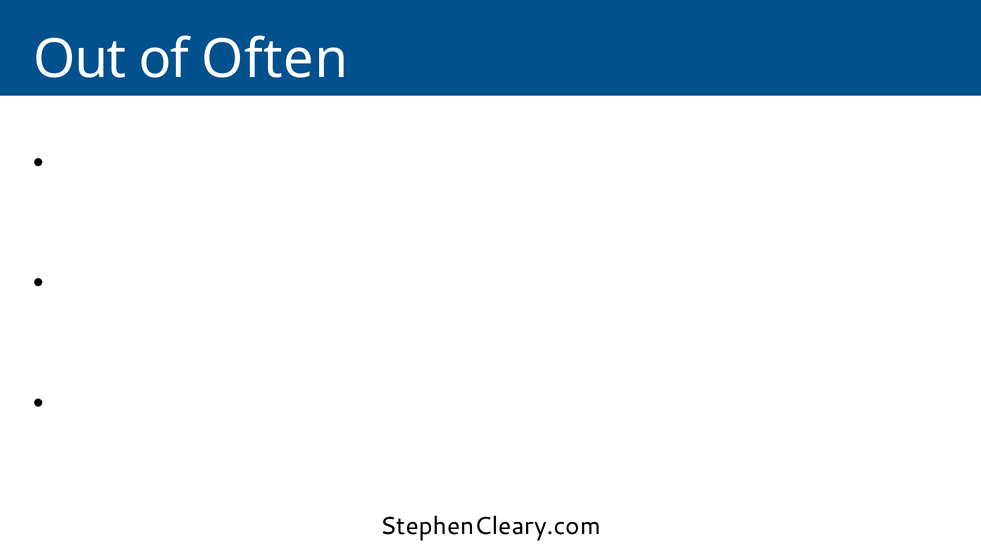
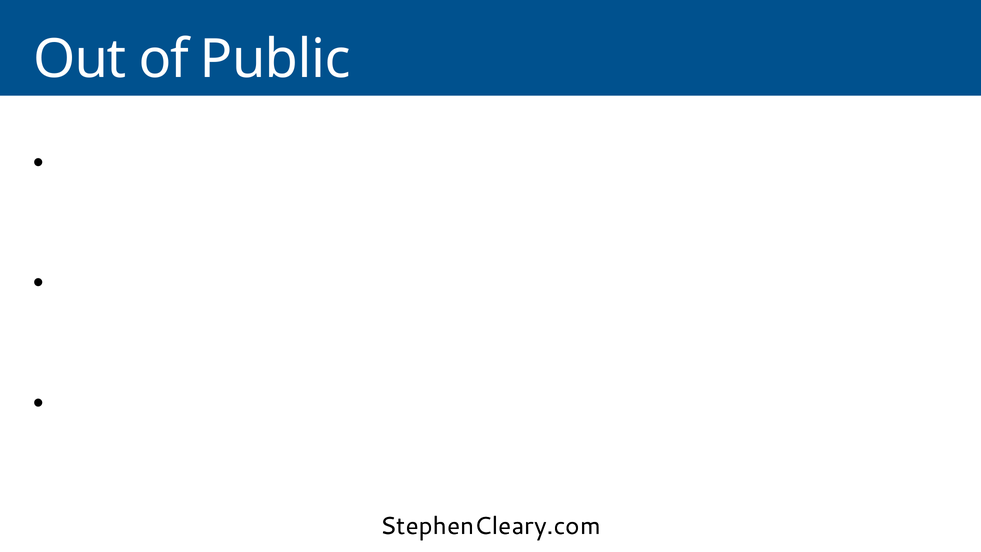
Often: Often -> Public
